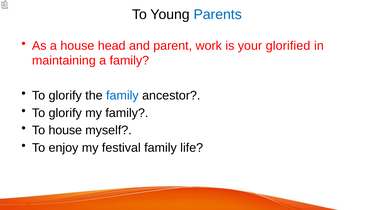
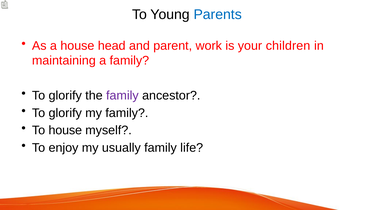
glorified: glorified -> children
family at (122, 96) colour: blue -> purple
festival: festival -> usually
